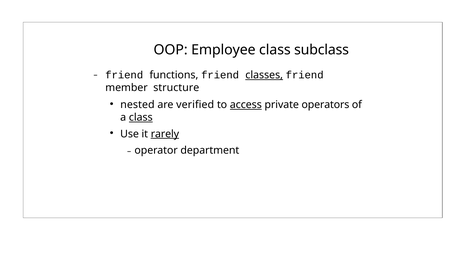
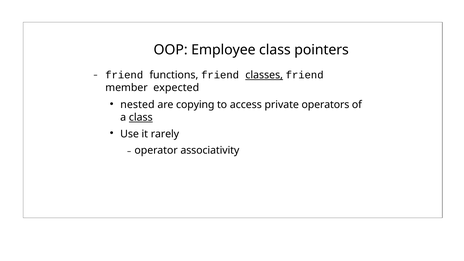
subclass: subclass -> pointers
structure: structure -> expected
verified: verified -> copying
access underline: present -> none
rarely underline: present -> none
department: department -> associativity
